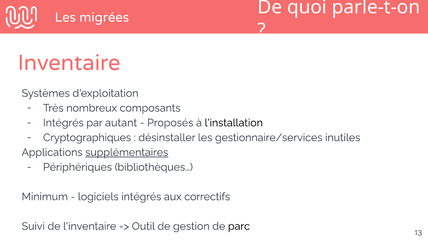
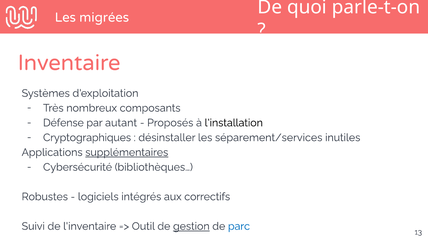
Intégrés at (63, 123): Intégrés -> Défense
gestionnaire/services: gestionnaire/services -> séparement/services
Périphériques: Périphériques -> Cybersécurité
Minimum: Minimum -> Robustes
gestion underline: none -> present
parc colour: black -> blue
